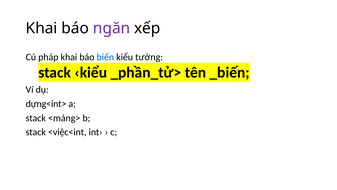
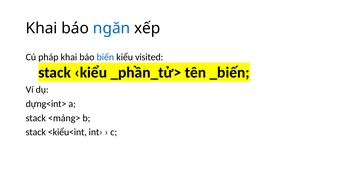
ngăn colour: purple -> blue
tưởng: tưởng -> visited
<việc<int: <việc<int -> <kiểu<int
